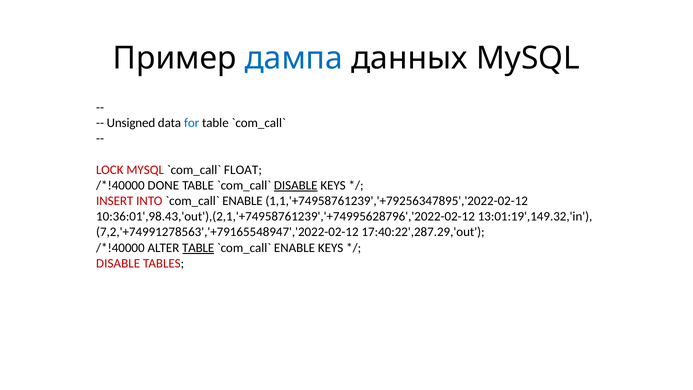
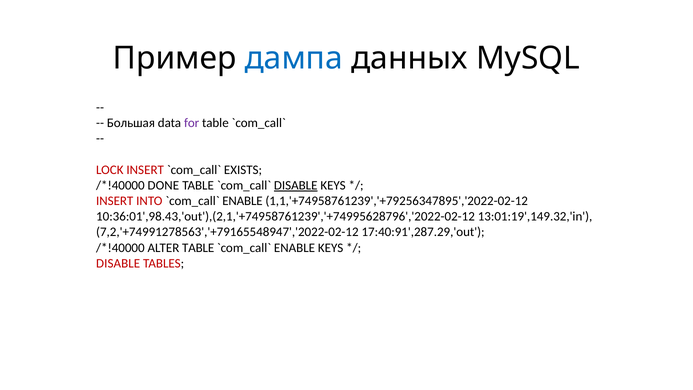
Unsigned: Unsigned -> Большая
for colour: blue -> purple
LOCK MYSQL: MYSQL -> INSERT
FLOAT: FLOAT -> EXISTS
17:40:22',287.29,'out: 17:40:22',287.29,'out -> 17:40:91',287.29,'out
TABLE at (198, 248) underline: present -> none
